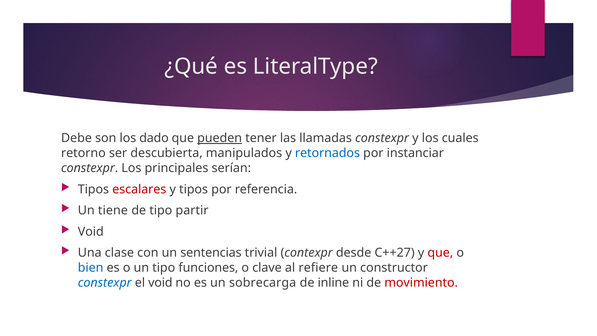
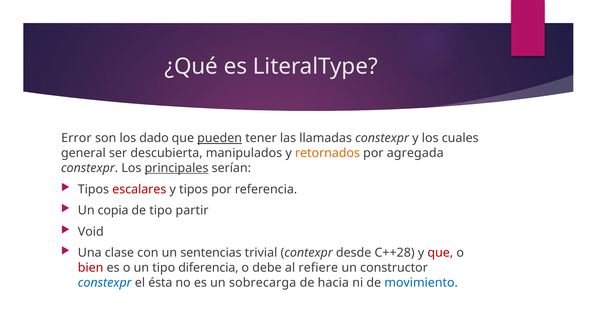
Debe: Debe -> Error
retorno: retorno -> general
retornados colour: blue -> orange
instanciar: instanciar -> agregada
principales underline: none -> present
tiene: tiene -> copia
C++27: C++27 -> C++28
bien colour: blue -> red
funciones: funciones -> diferencia
clave: clave -> debe
el void: void -> ésta
inline: inline -> hacia
movimiento colour: red -> blue
